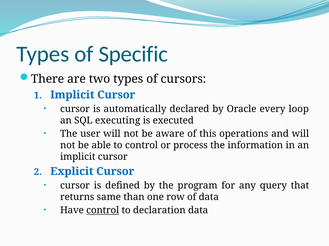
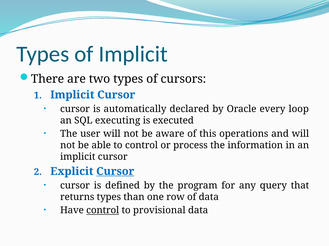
of Specific: Specific -> Implicit
Cursor at (115, 172) underline: none -> present
returns same: same -> types
declaration: declaration -> provisional
